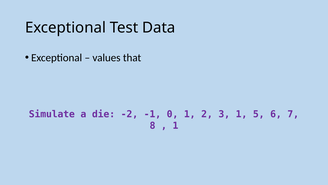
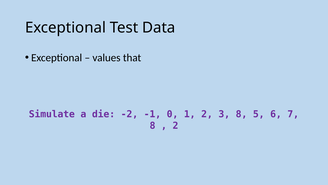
3 1: 1 -> 8
1 at (175, 125): 1 -> 2
